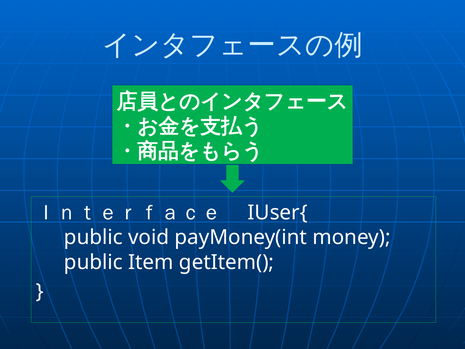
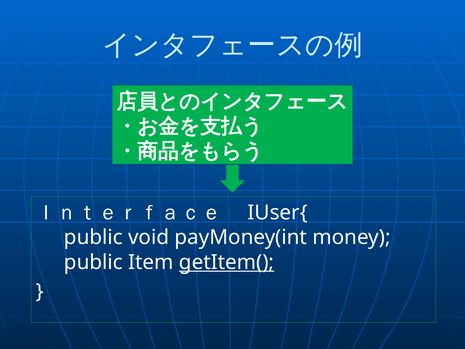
getItem( underline: none -> present
